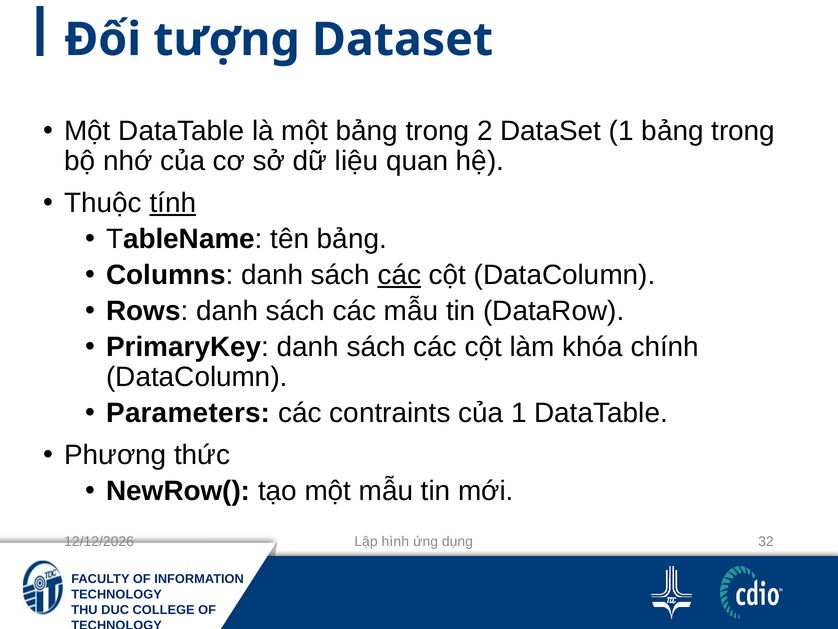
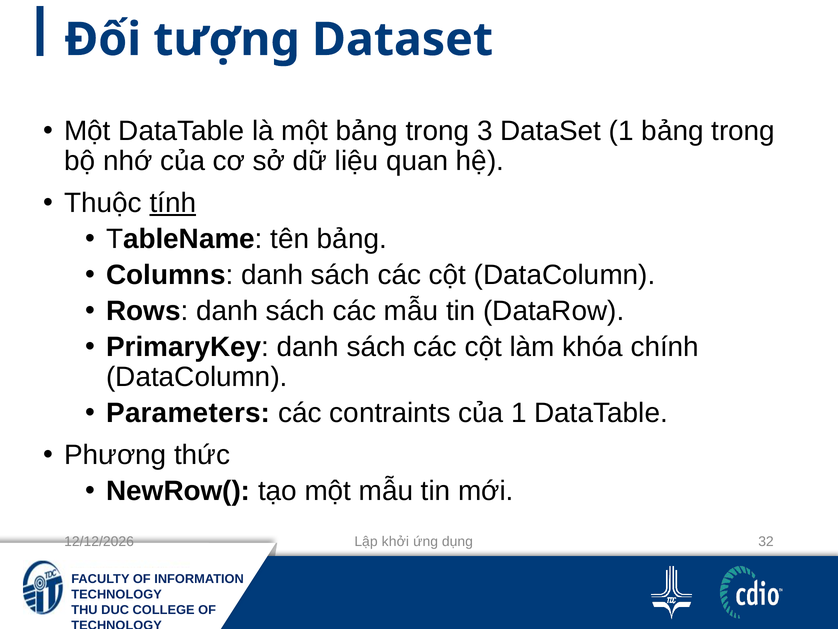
2: 2 -> 3
các at (399, 275) underline: present -> none
hình: hình -> khởi
